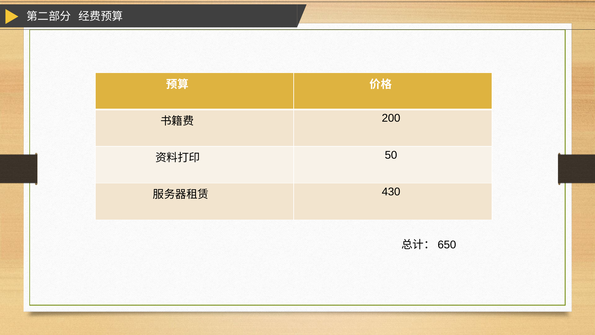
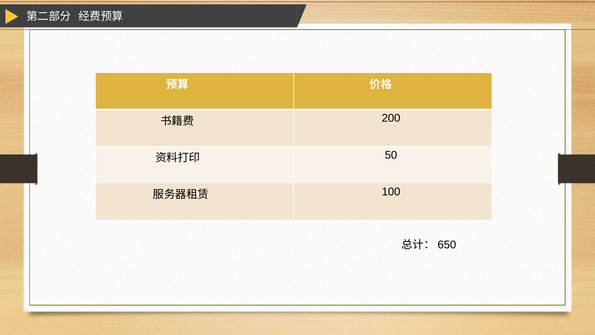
430: 430 -> 100
